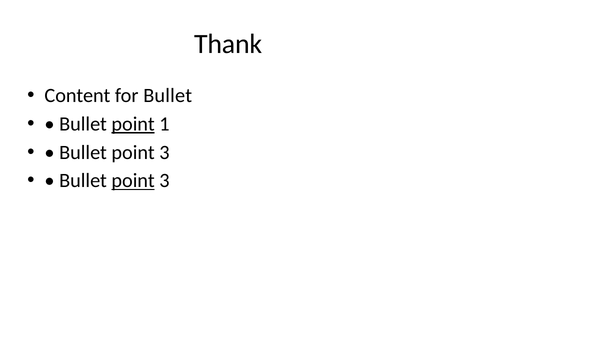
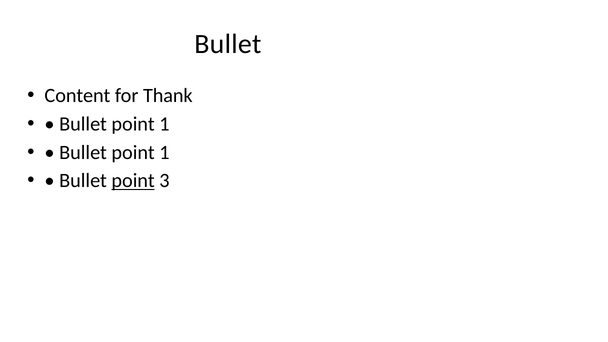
Thank at (228, 44): Thank -> Bullet
for Bullet: Bullet -> Thank
point at (133, 124) underline: present -> none
3 at (164, 152): 3 -> 1
